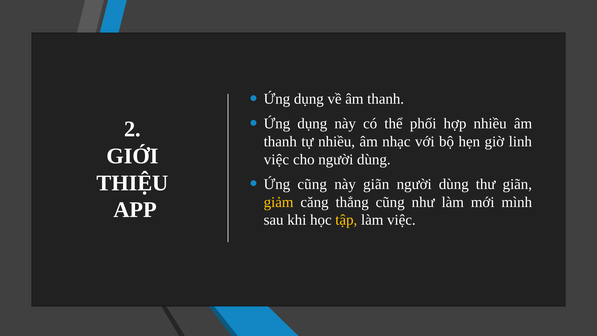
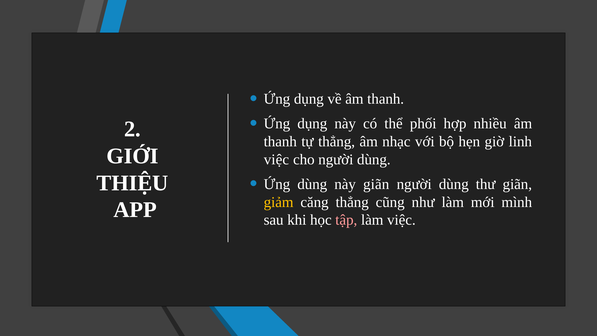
tự nhiều: nhiều -> thẳng
Ứng cũng: cũng -> dùng
tập colour: yellow -> pink
